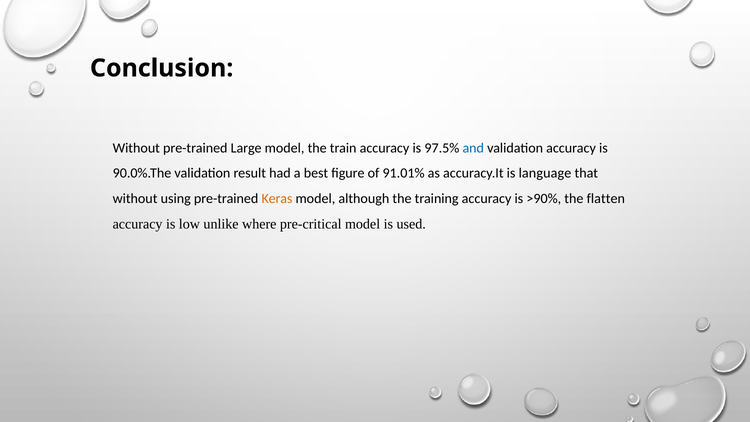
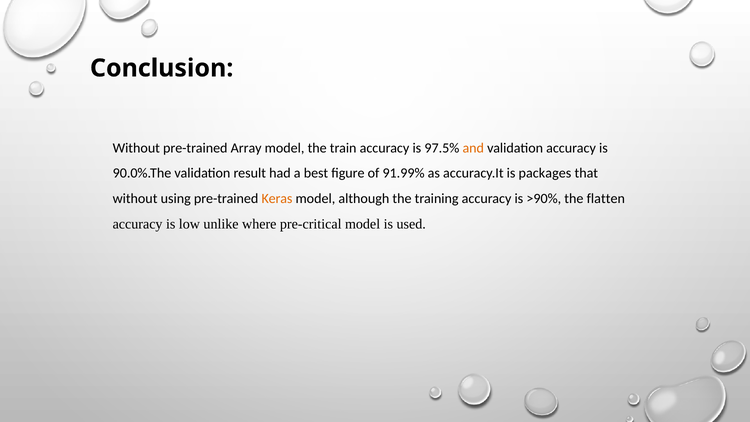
Large: Large -> Array
and colour: blue -> orange
91.01%: 91.01% -> 91.99%
language: language -> packages
